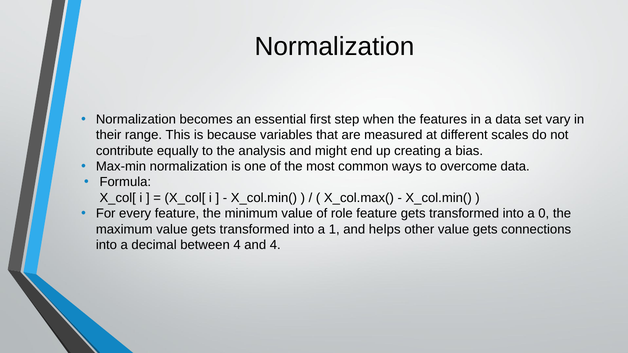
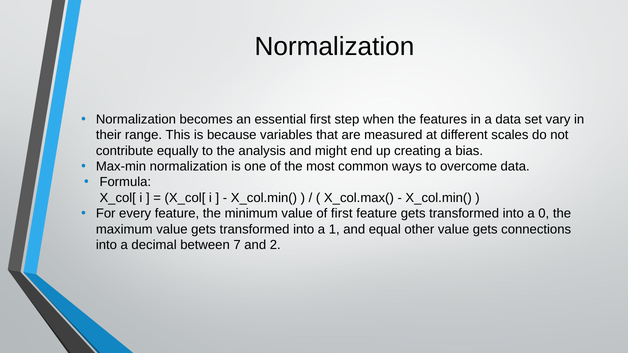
of role: role -> first
helps: helps -> equal
between 4: 4 -> 7
and 4: 4 -> 2
